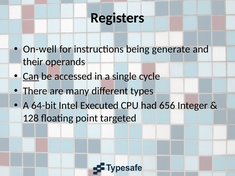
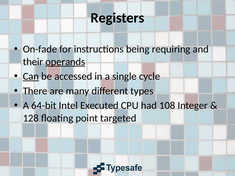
On-well: On-well -> On-fade
generate: generate -> requiring
operands underline: none -> present
656: 656 -> 108
